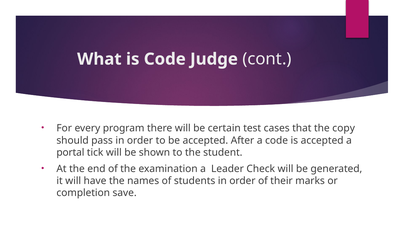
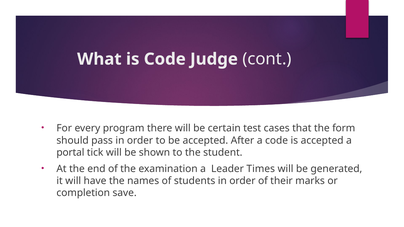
copy: copy -> form
Check: Check -> Times
